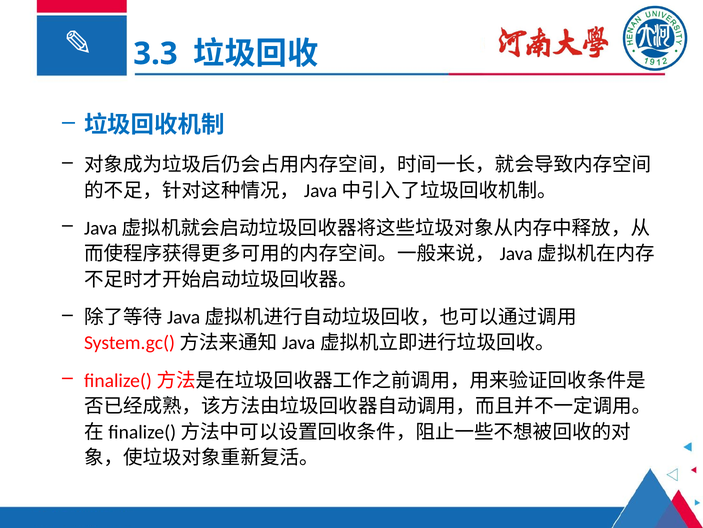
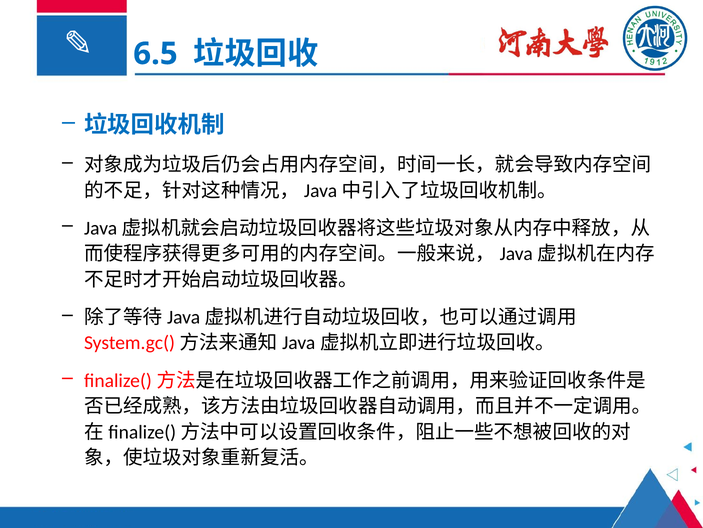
3.3: 3.3 -> 6.5
